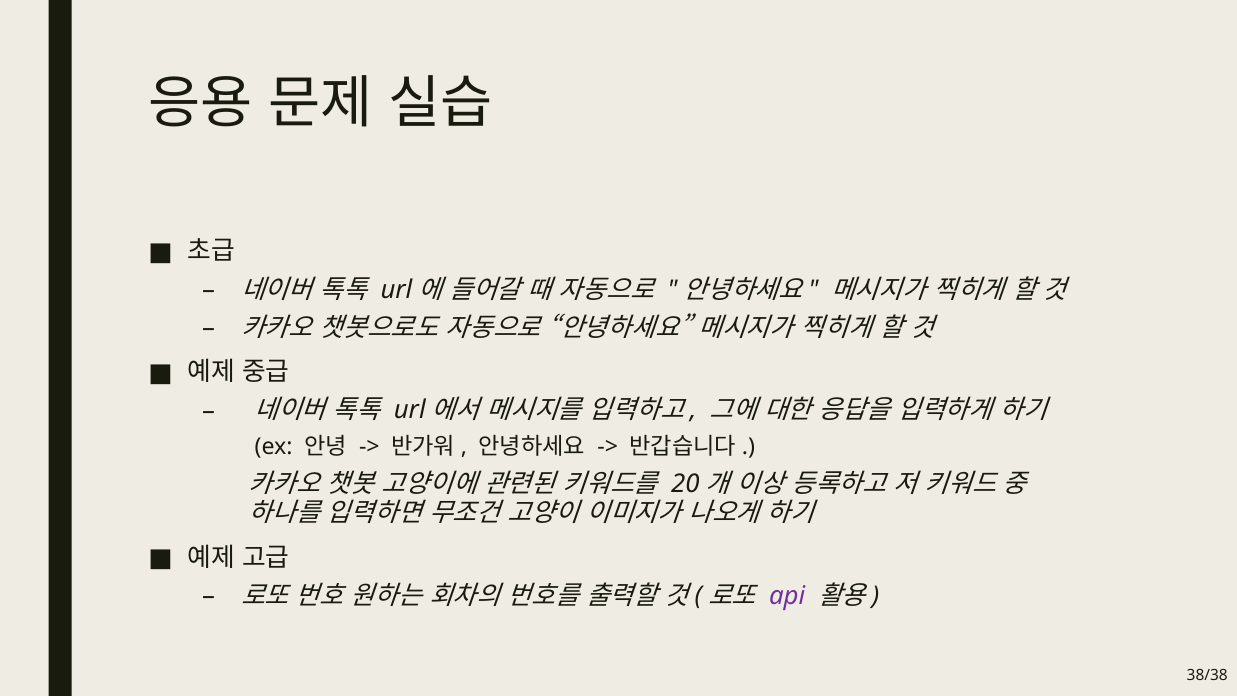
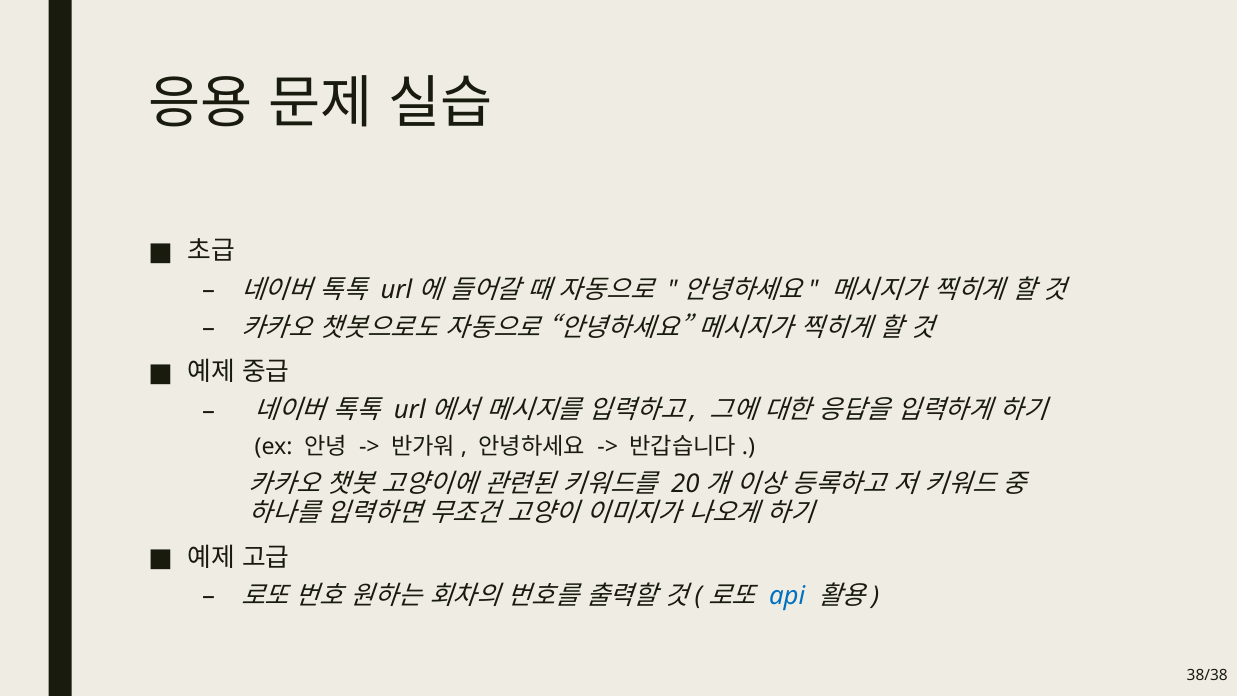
api colour: purple -> blue
